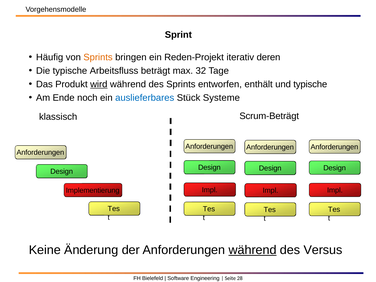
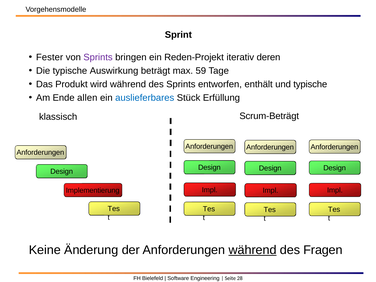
Häufig: Häufig -> Fester
Sprints at (98, 57) colour: orange -> purple
Arbeitsfluss: Arbeitsfluss -> Auswirkung
32: 32 -> 59
wird underline: present -> none
noch: noch -> allen
Systeme: Systeme -> Erfüllung
Versus: Versus -> Fragen
